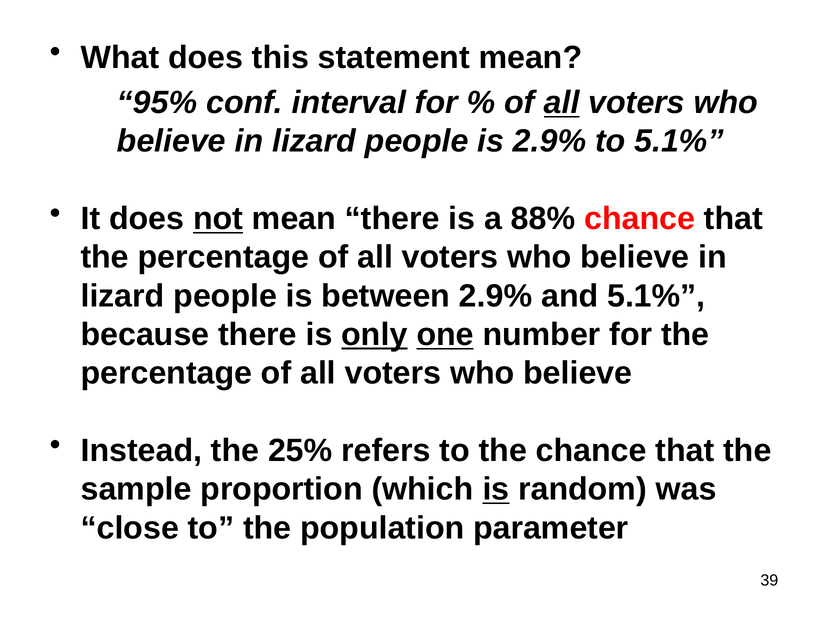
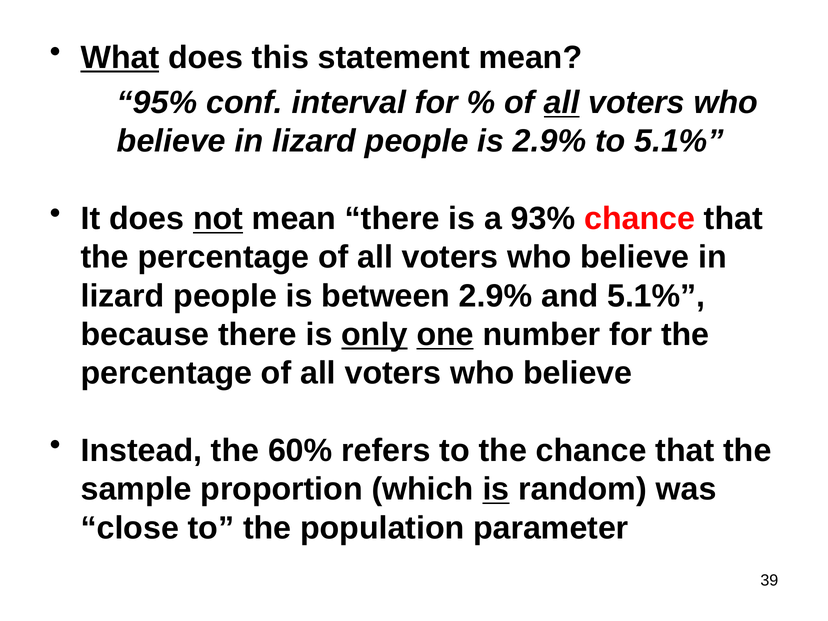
What underline: none -> present
88%: 88% -> 93%
25%: 25% -> 60%
